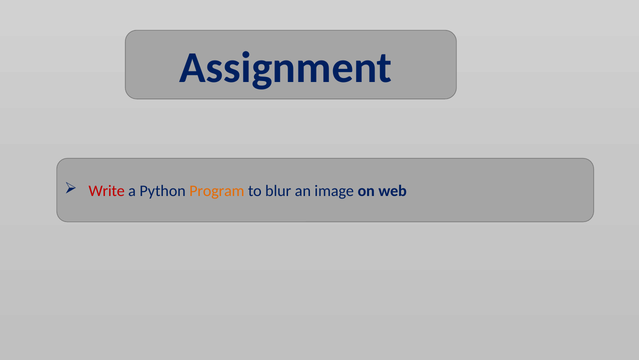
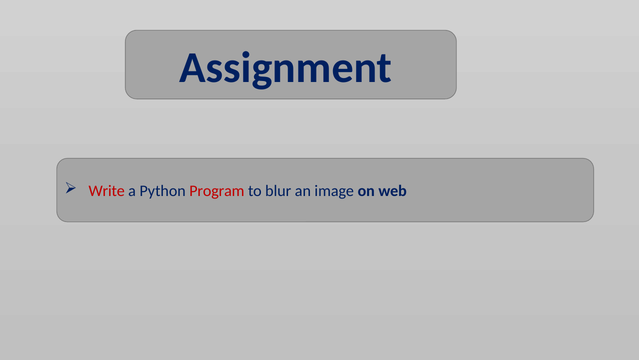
Program colour: orange -> red
